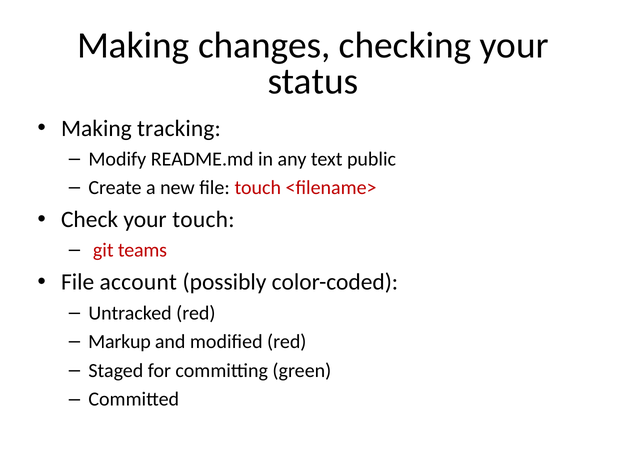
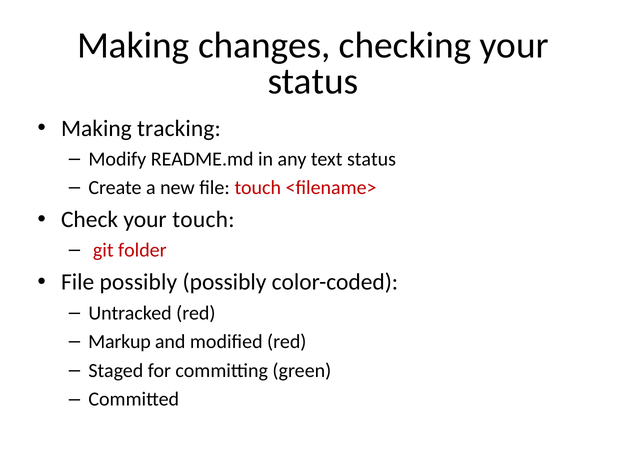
text public: public -> status
teams: teams -> folder
File account: account -> possibly
